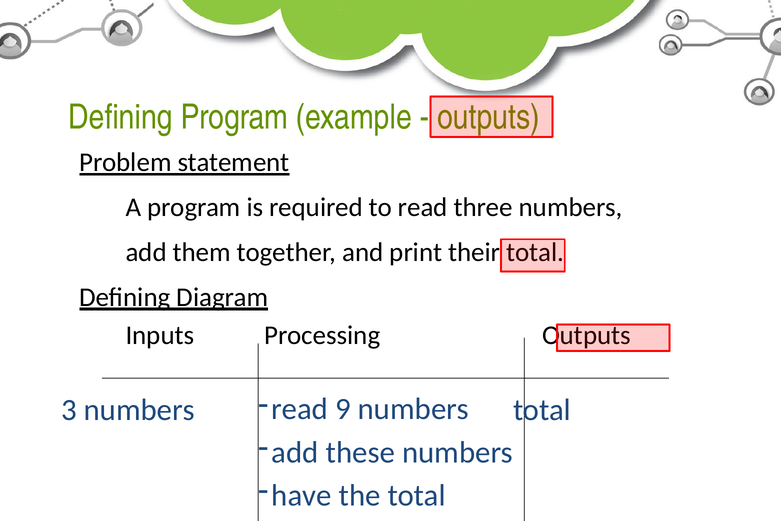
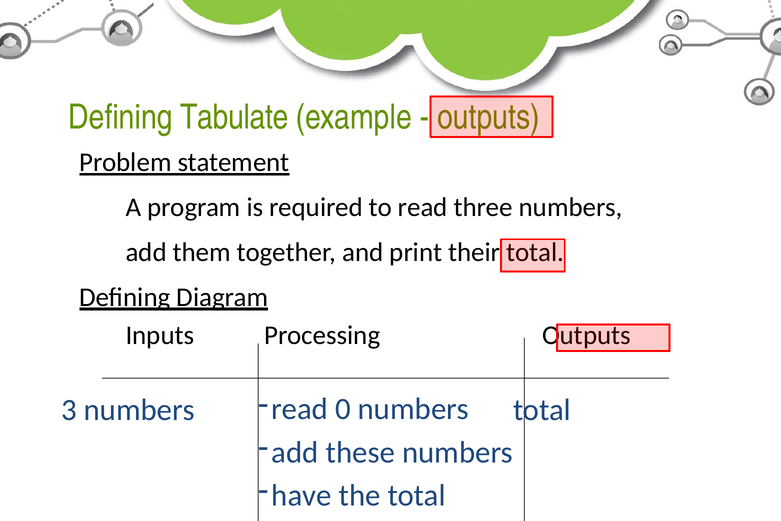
Defining Program: Program -> Tabulate
9: 9 -> 0
